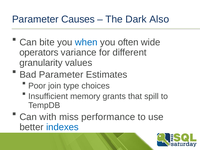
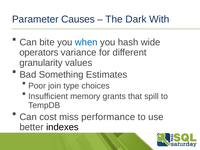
Also: Also -> With
often: often -> hash
Bad Parameter: Parameter -> Something
with: with -> cost
indexes colour: blue -> black
